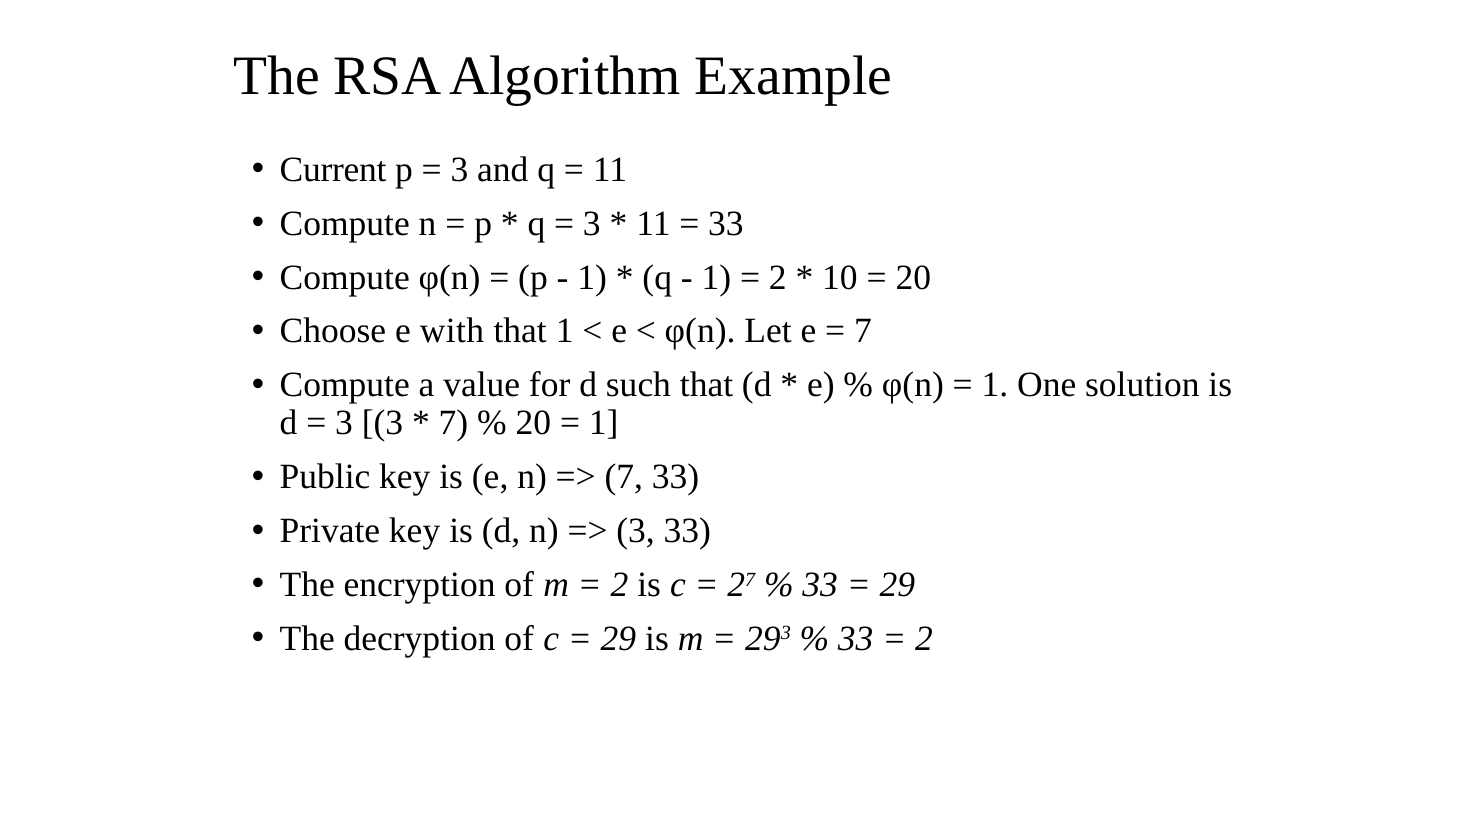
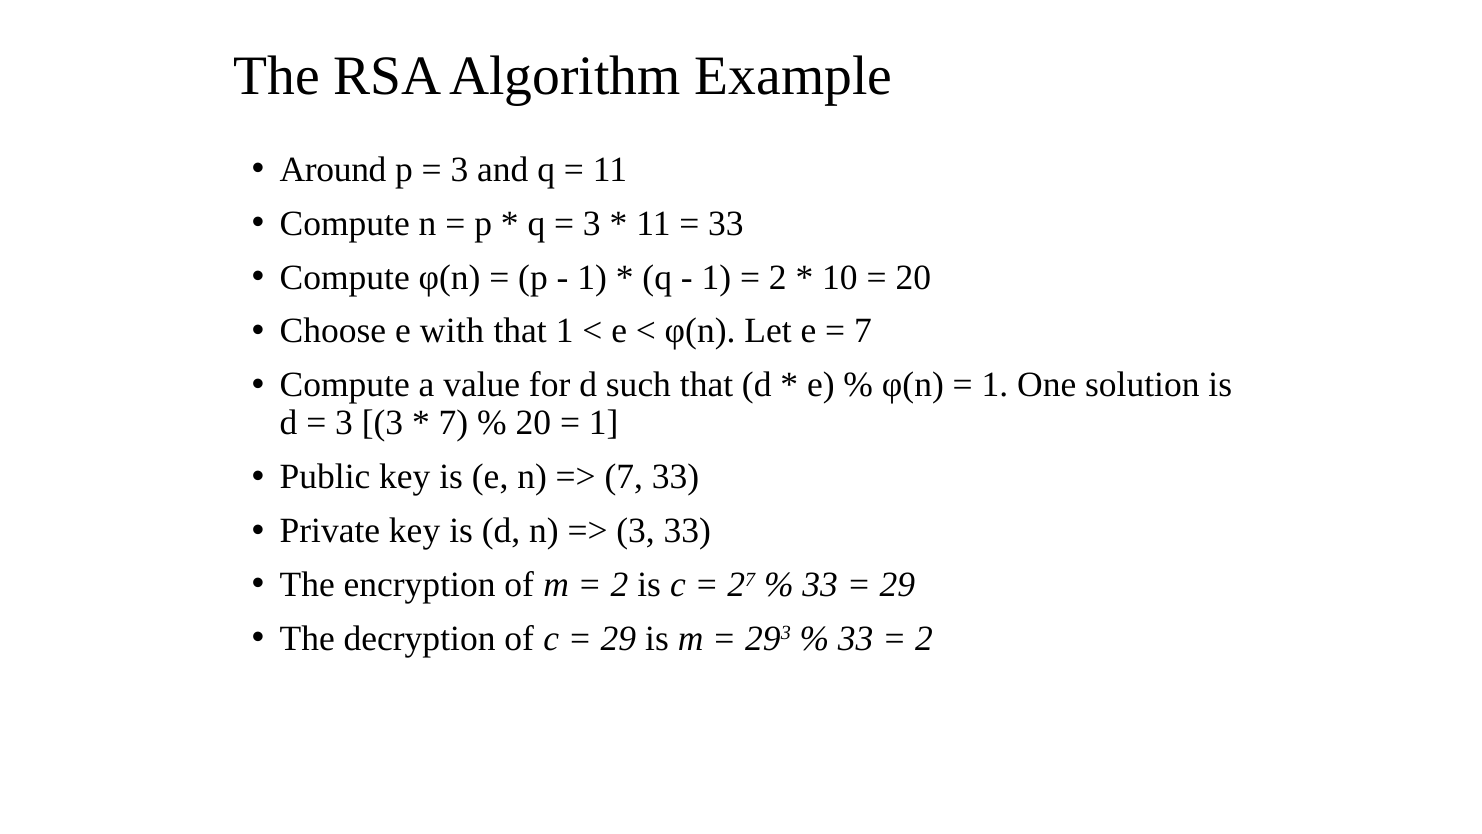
Current: Current -> Around
